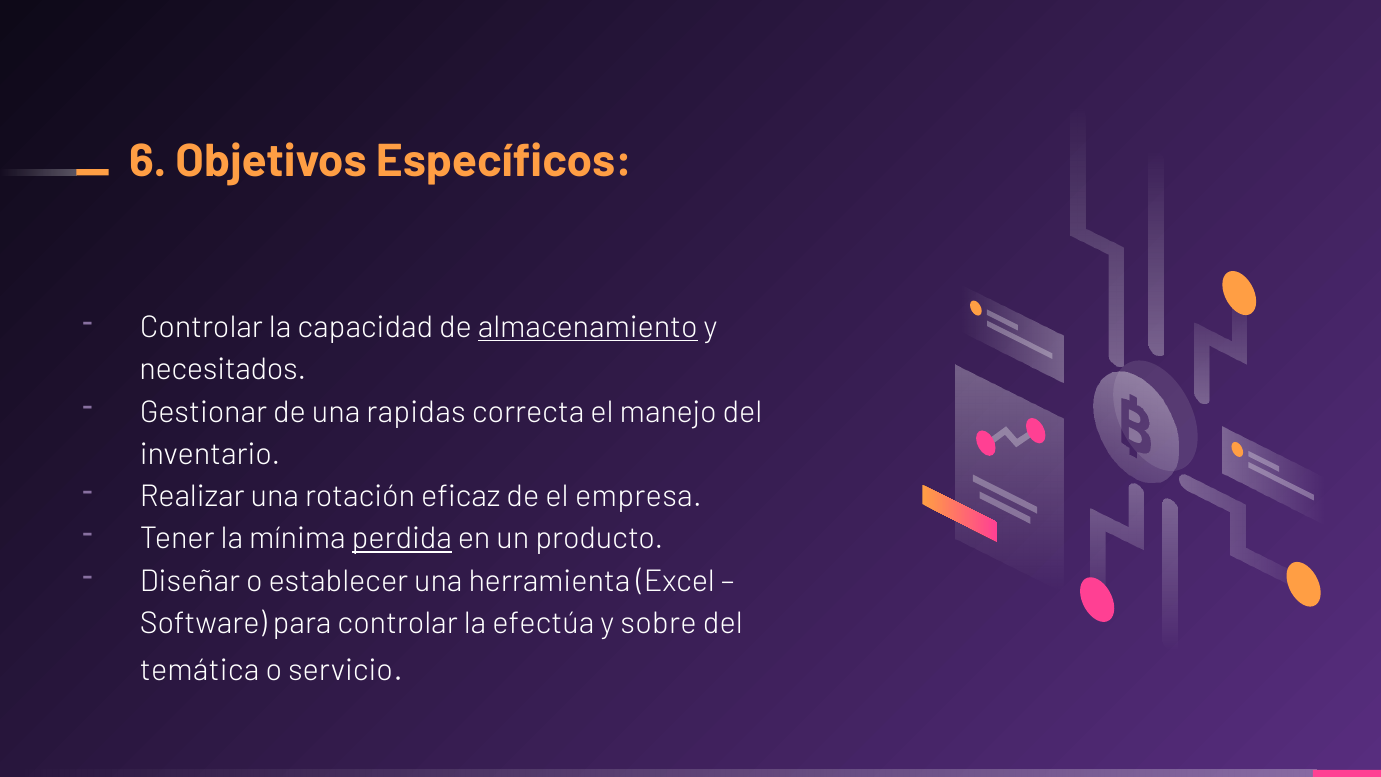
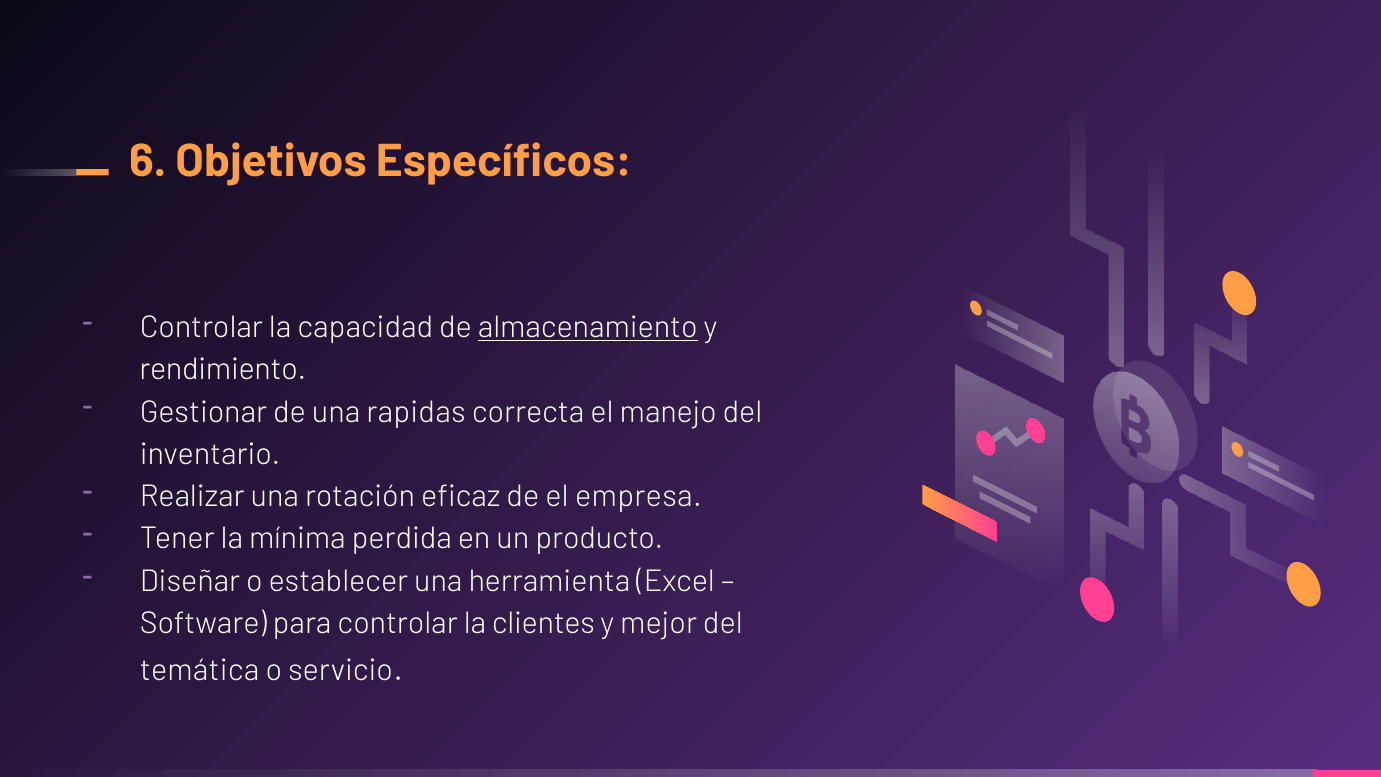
necesitados: necesitados -> rendimiento
perdida underline: present -> none
efectúa: efectúa -> clientes
sobre: sobre -> mejor
